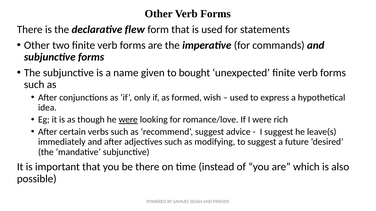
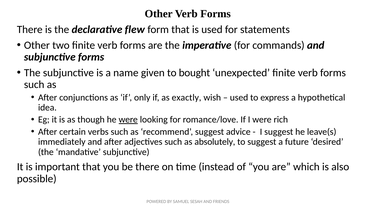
formed: formed -> exactly
modifying: modifying -> absolutely
